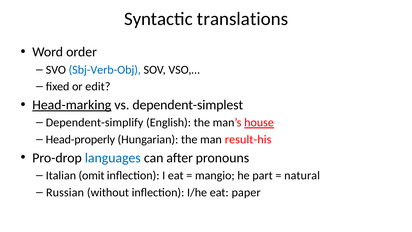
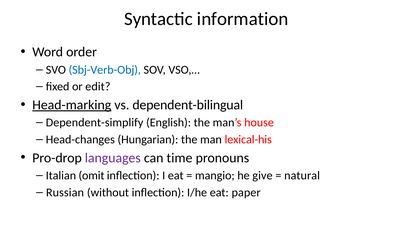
translations: translations -> information
dependent-simplest: dependent-simplest -> dependent-bilingual
house underline: present -> none
Head-properly: Head-properly -> Head-changes
result-his: result-his -> lexical-his
languages colour: blue -> purple
after: after -> time
part: part -> give
